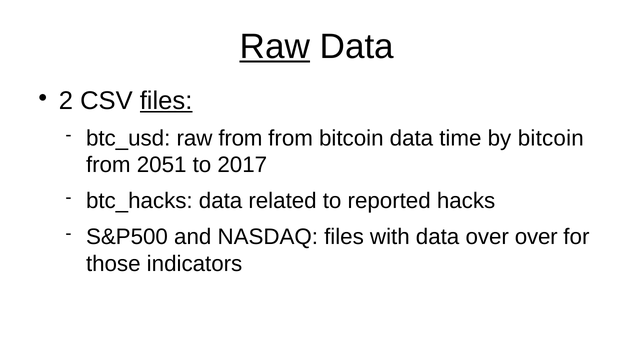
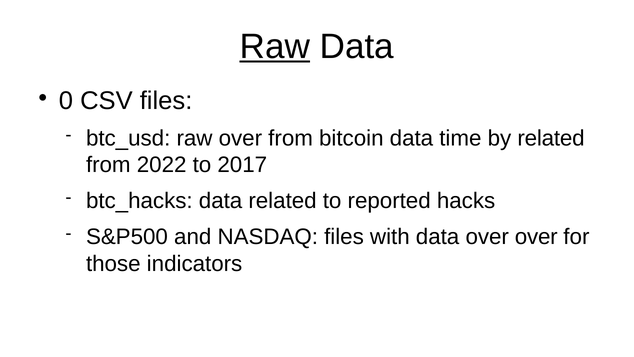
2: 2 -> 0
files at (166, 101) underline: present -> none
raw from: from -> over
by bitcoin: bitcoin -> related
2051: 2051 -> 2022
